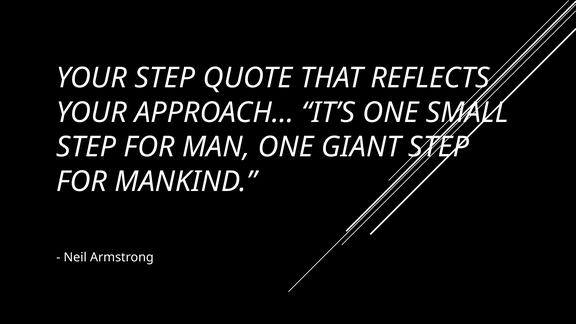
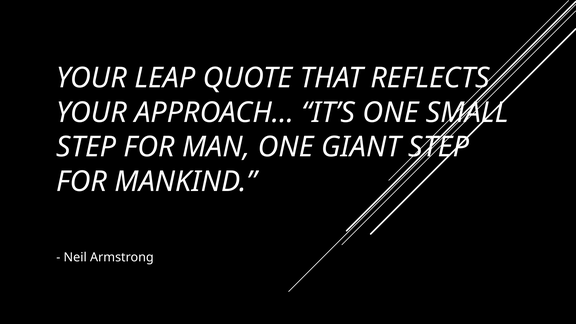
YOUR STEP: STEP -> LEAP
